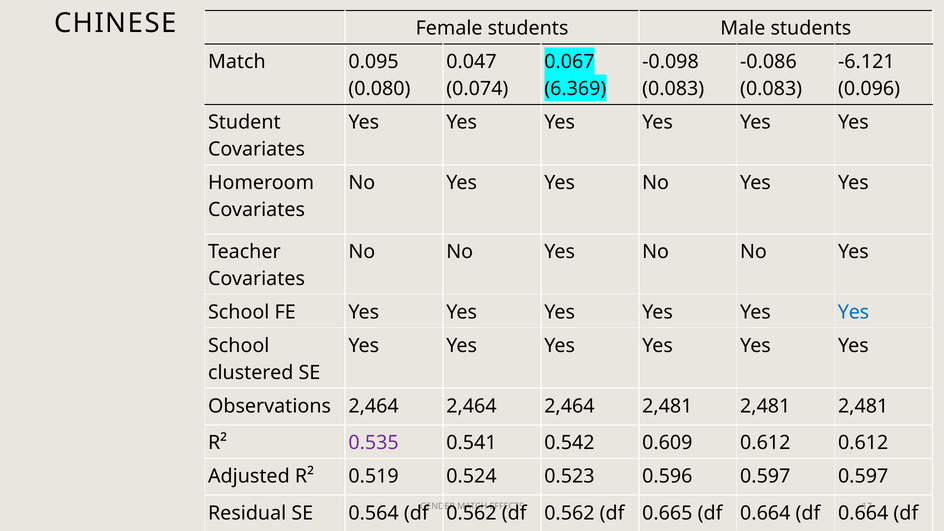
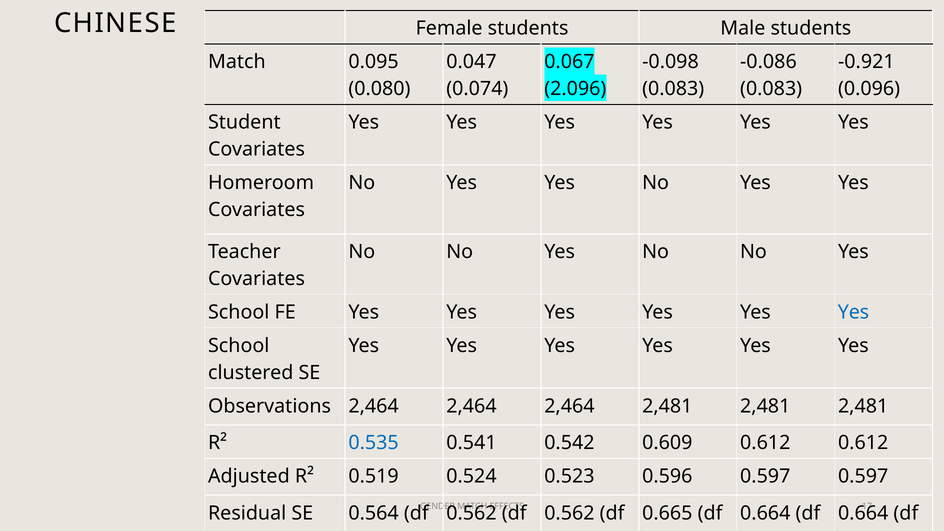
-6.121: -6.121 -> -0.921
6.369: 6.369 -> 2.096
0.535 colour: purple -> blue
